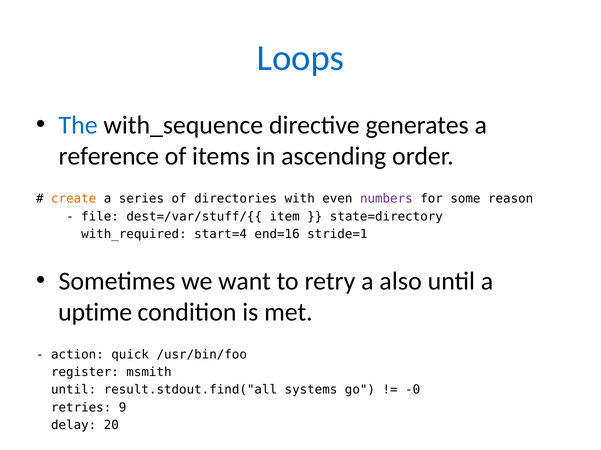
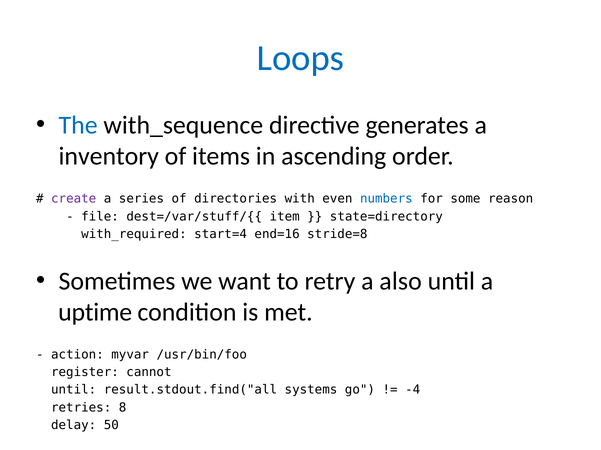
reference: reference -> inventory
create colour: orange -> purple
numbers colour: purple -> blue
stride=1: stride=1 -> stride=8
quick: quick -> myvar
msmith: msmith -> cannot
-0: -0 -> -4
9: 9 -> 8
20: 20 -> 50
